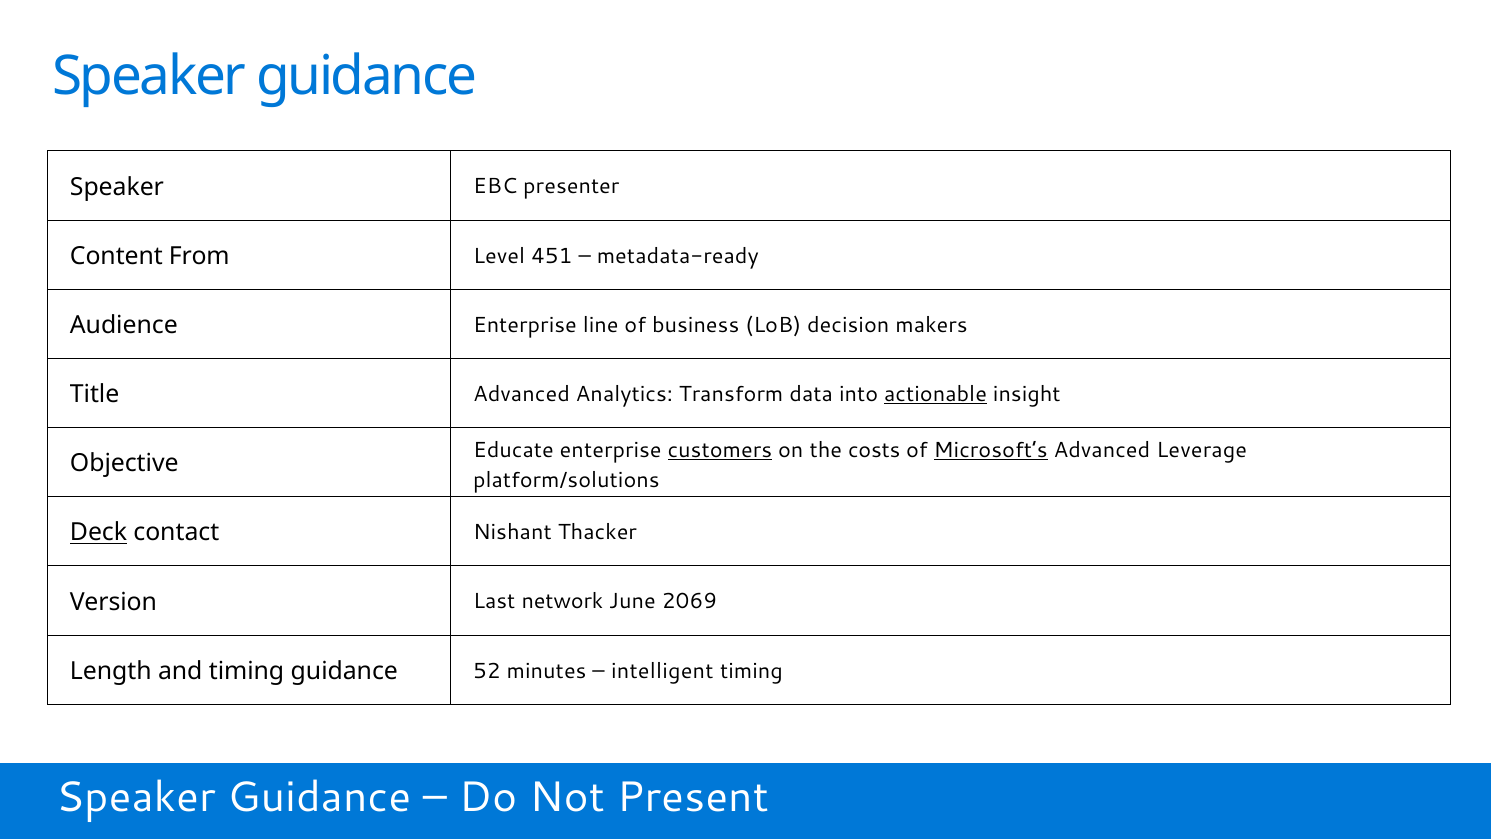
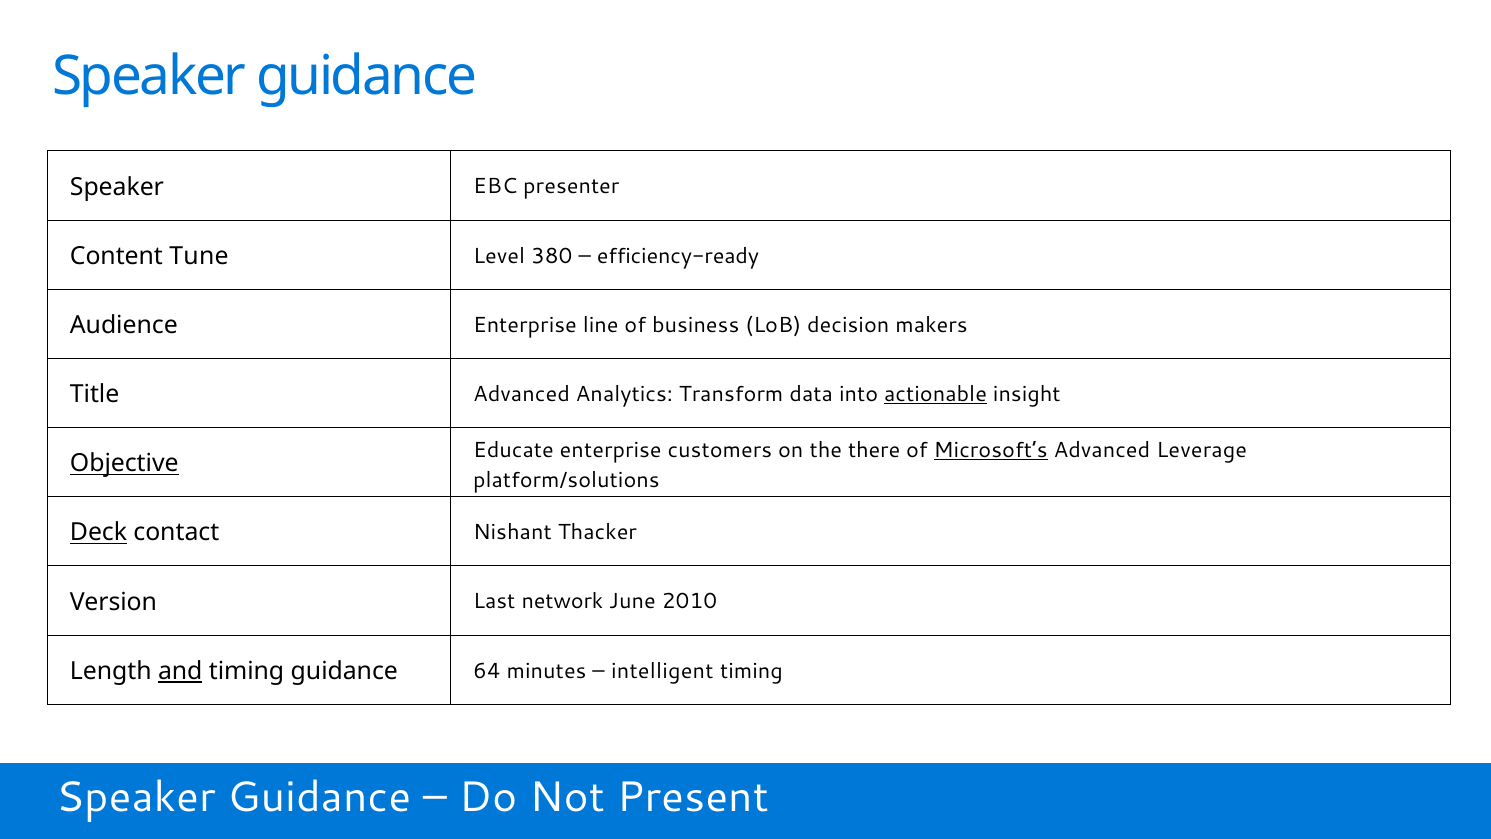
From: From -> Tune
451: 451 -> 380
metadata-ready: metadata-ready -> efficiency-ready
customers underline: present -> none
costs: costs -> there
Objective underline: none -> present
2069: 2069 -> 2010
and underline: none -> present
52: 52 -> 64
